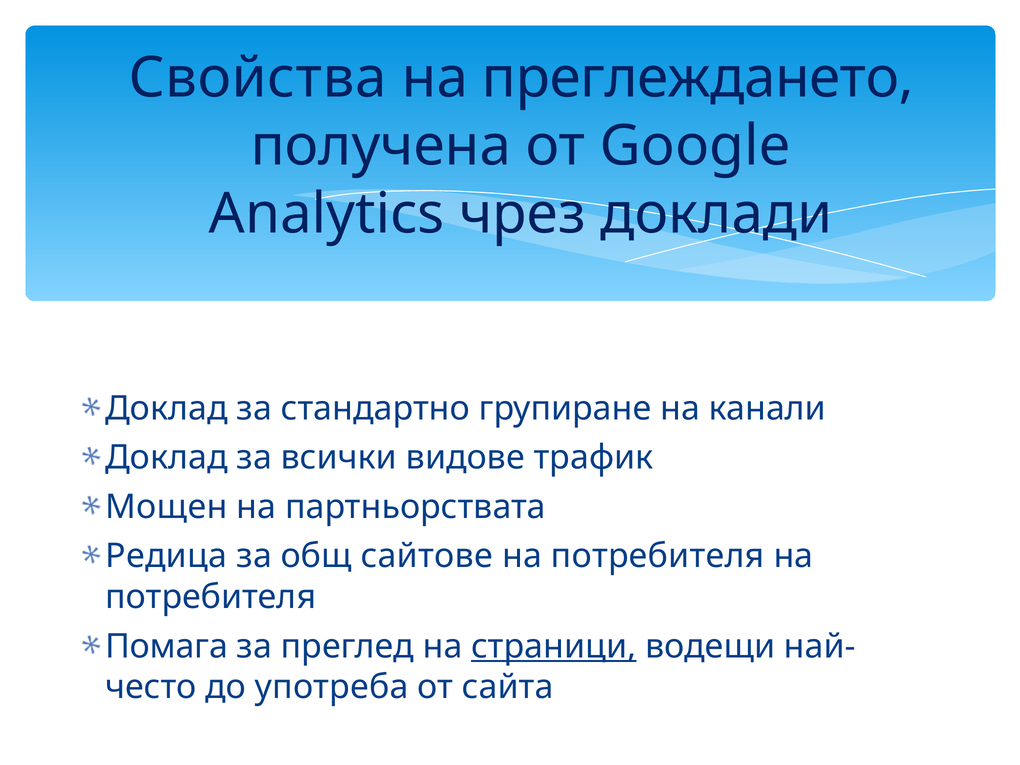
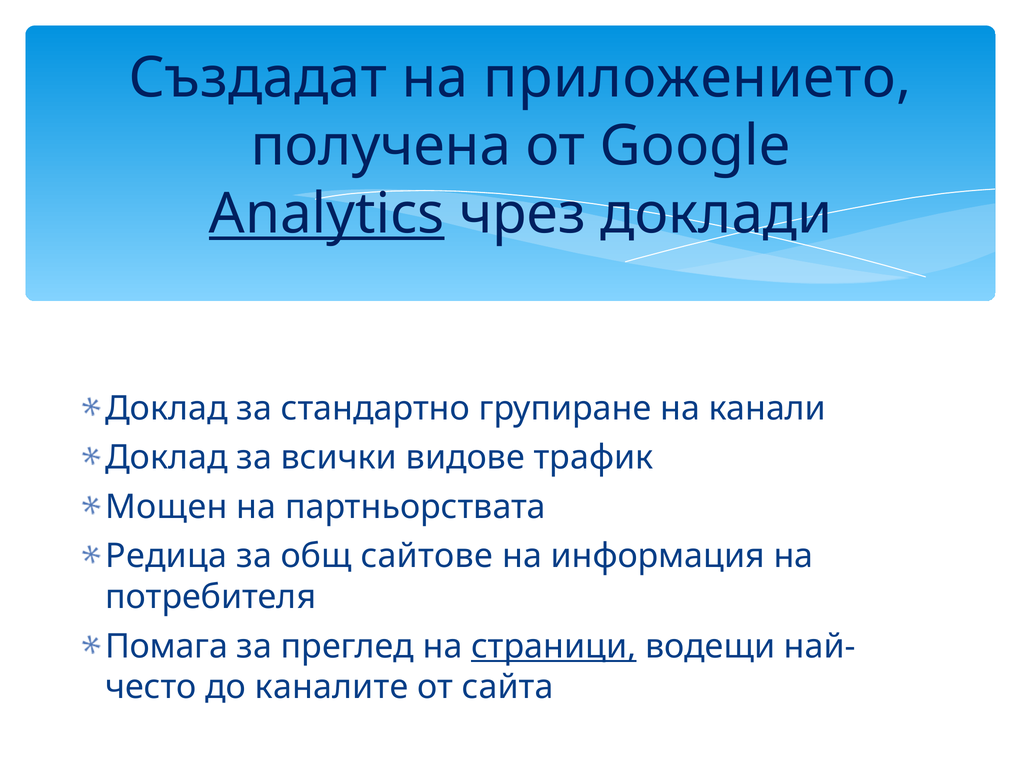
Свойства: Свойства -> Създадат
преглеждането: преглеждането -> приложението
Analytics underline: none -> present
потребителя at (658, 556): потребителя -> информация
употреба: употреба -> каналите
